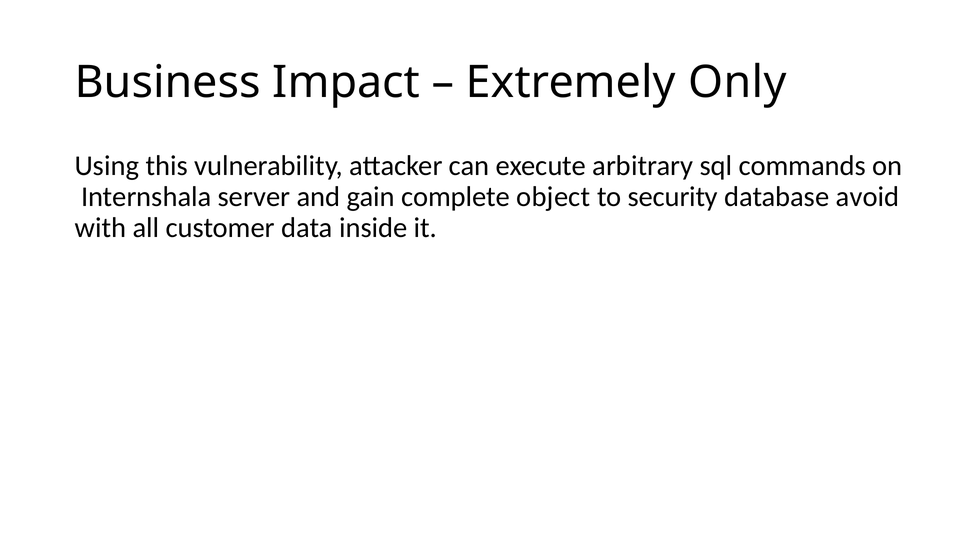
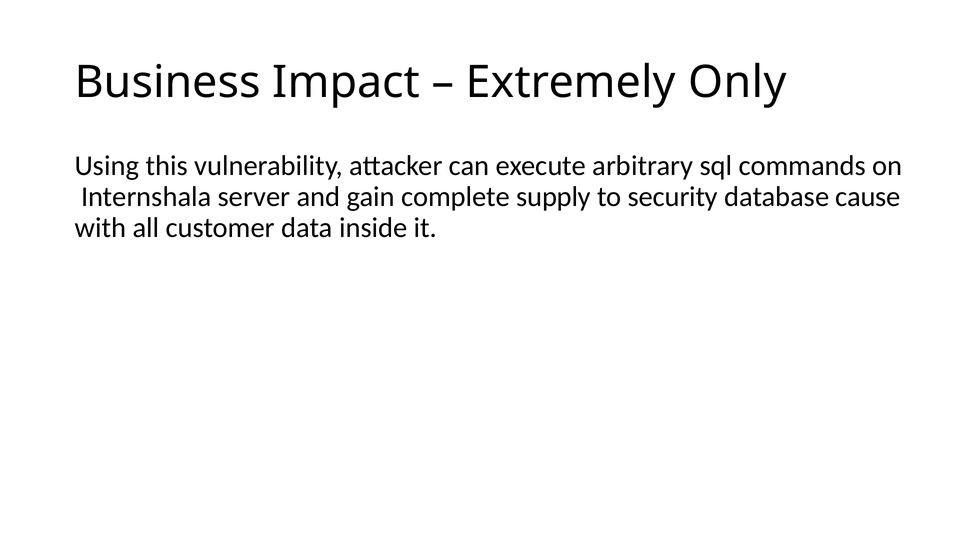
object: object -> supply
avoid: avoid -> cause
